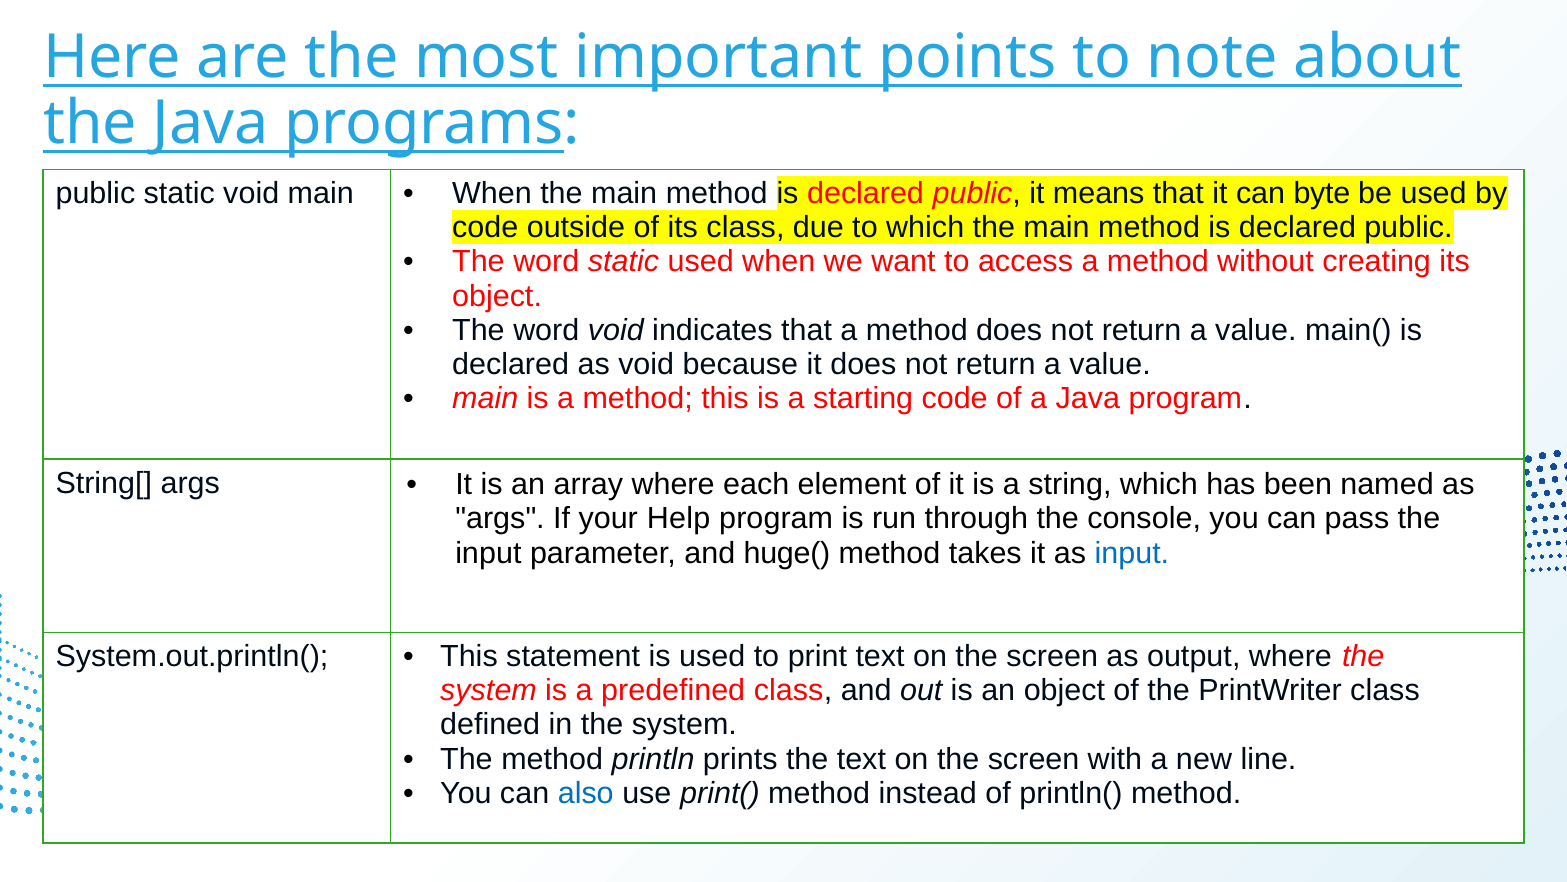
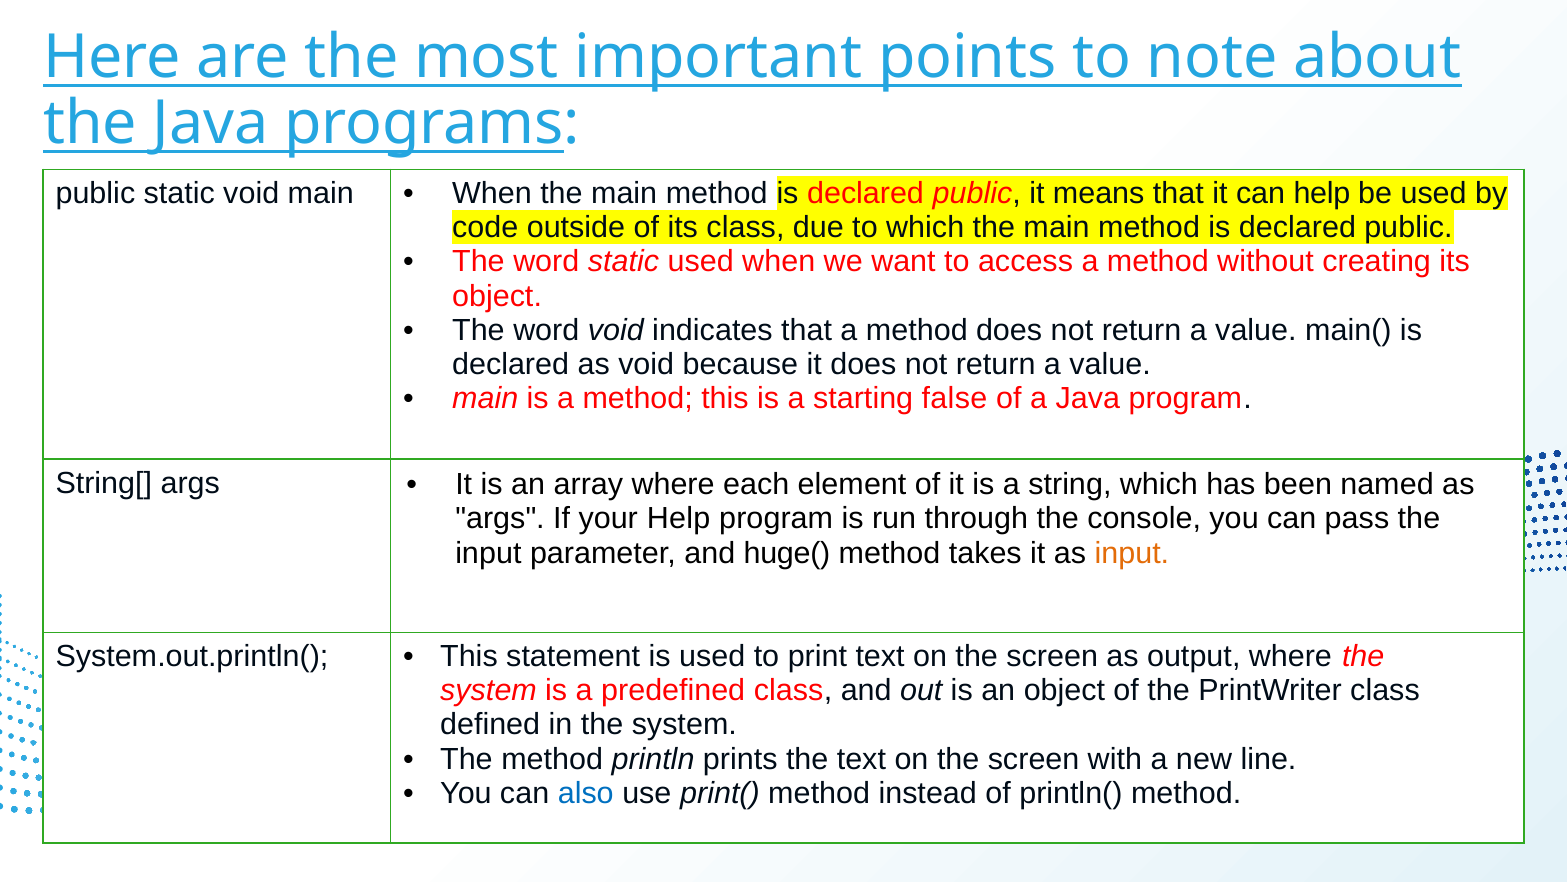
can byte: byte -> help
starting code: code -> false
input at (1132, 553) colour: blue -> orange
